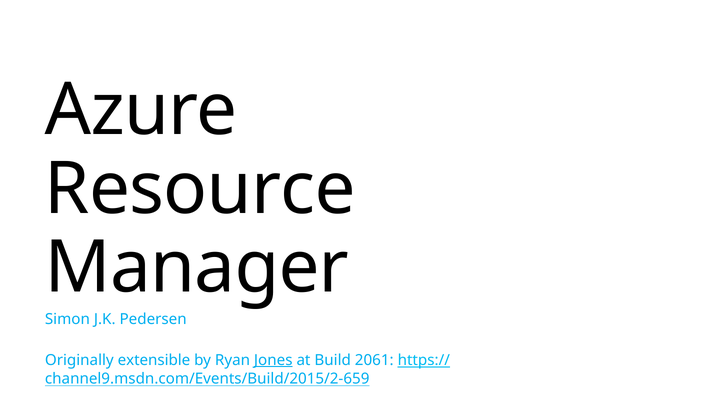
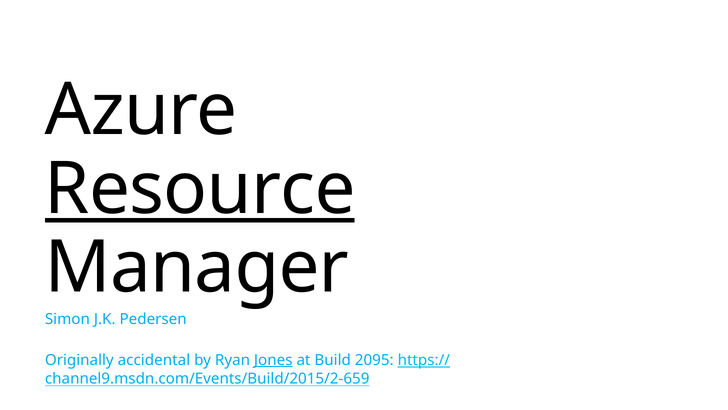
Resource underline: none -> present
extensible: extensible -> accidental
2061: 2061 -> 2095
